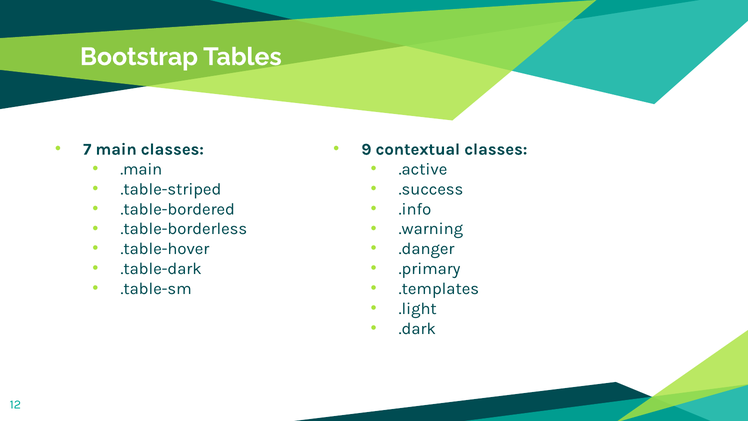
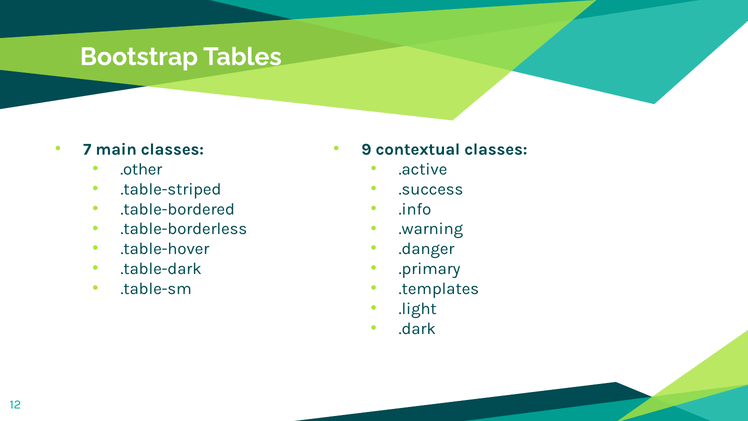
.main: .main -> .other
